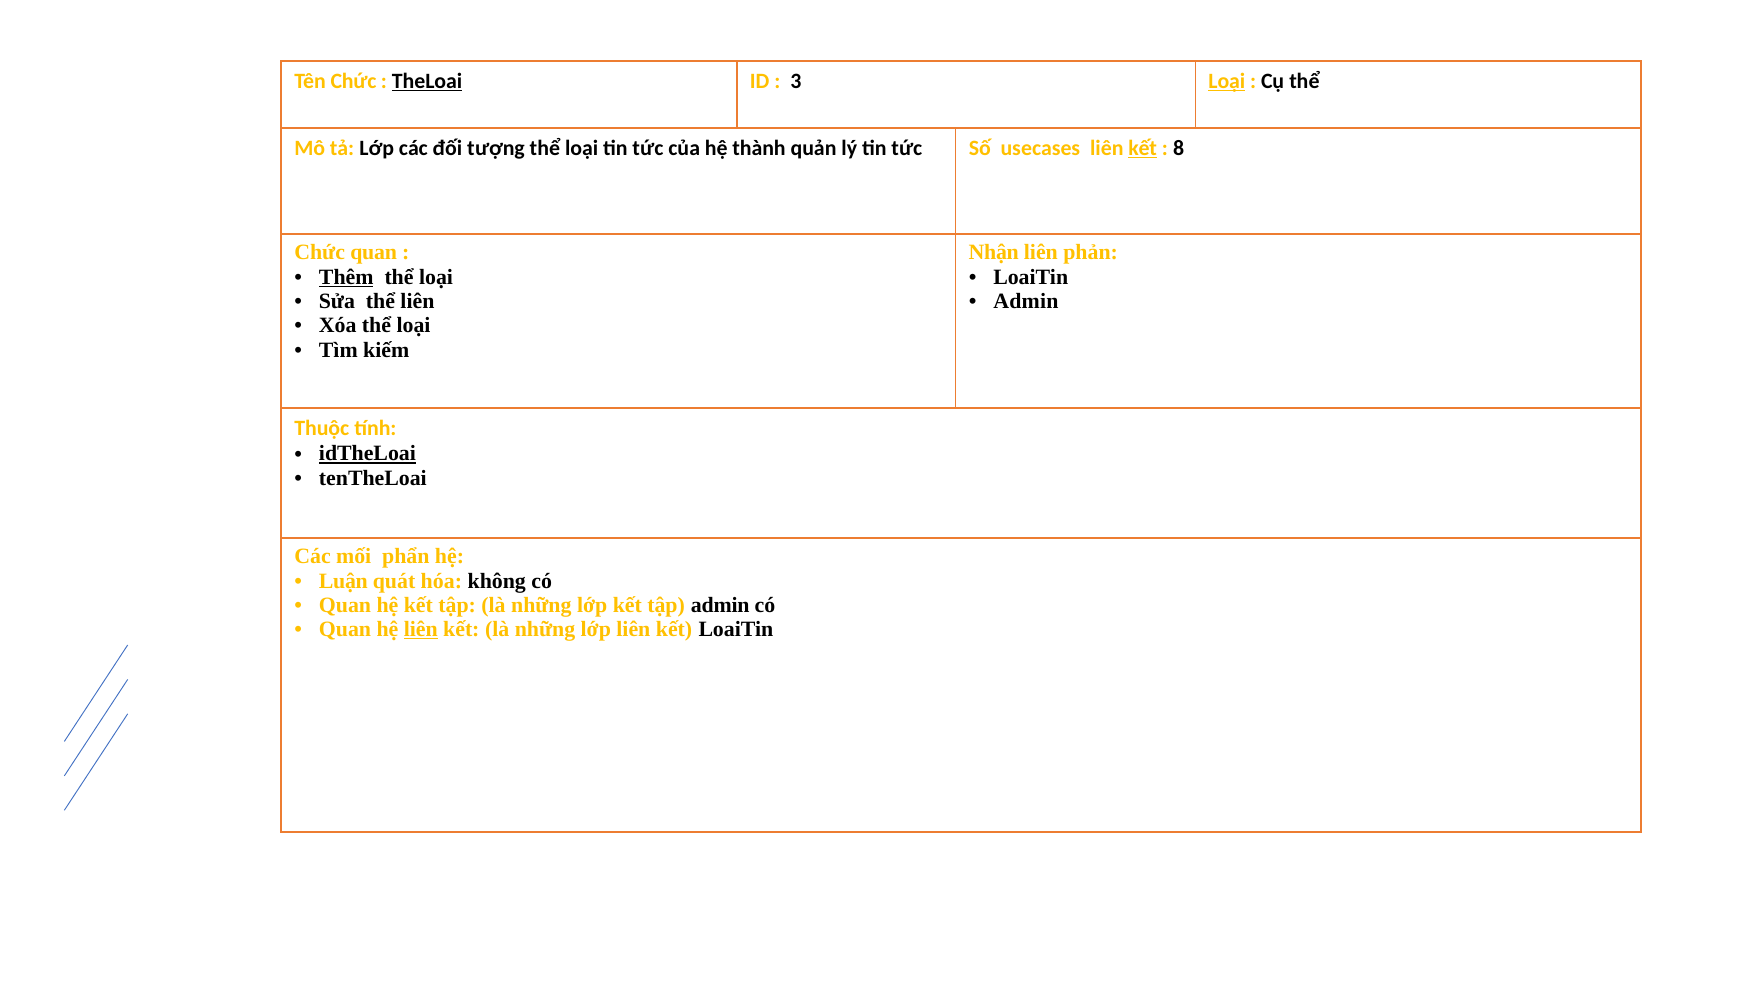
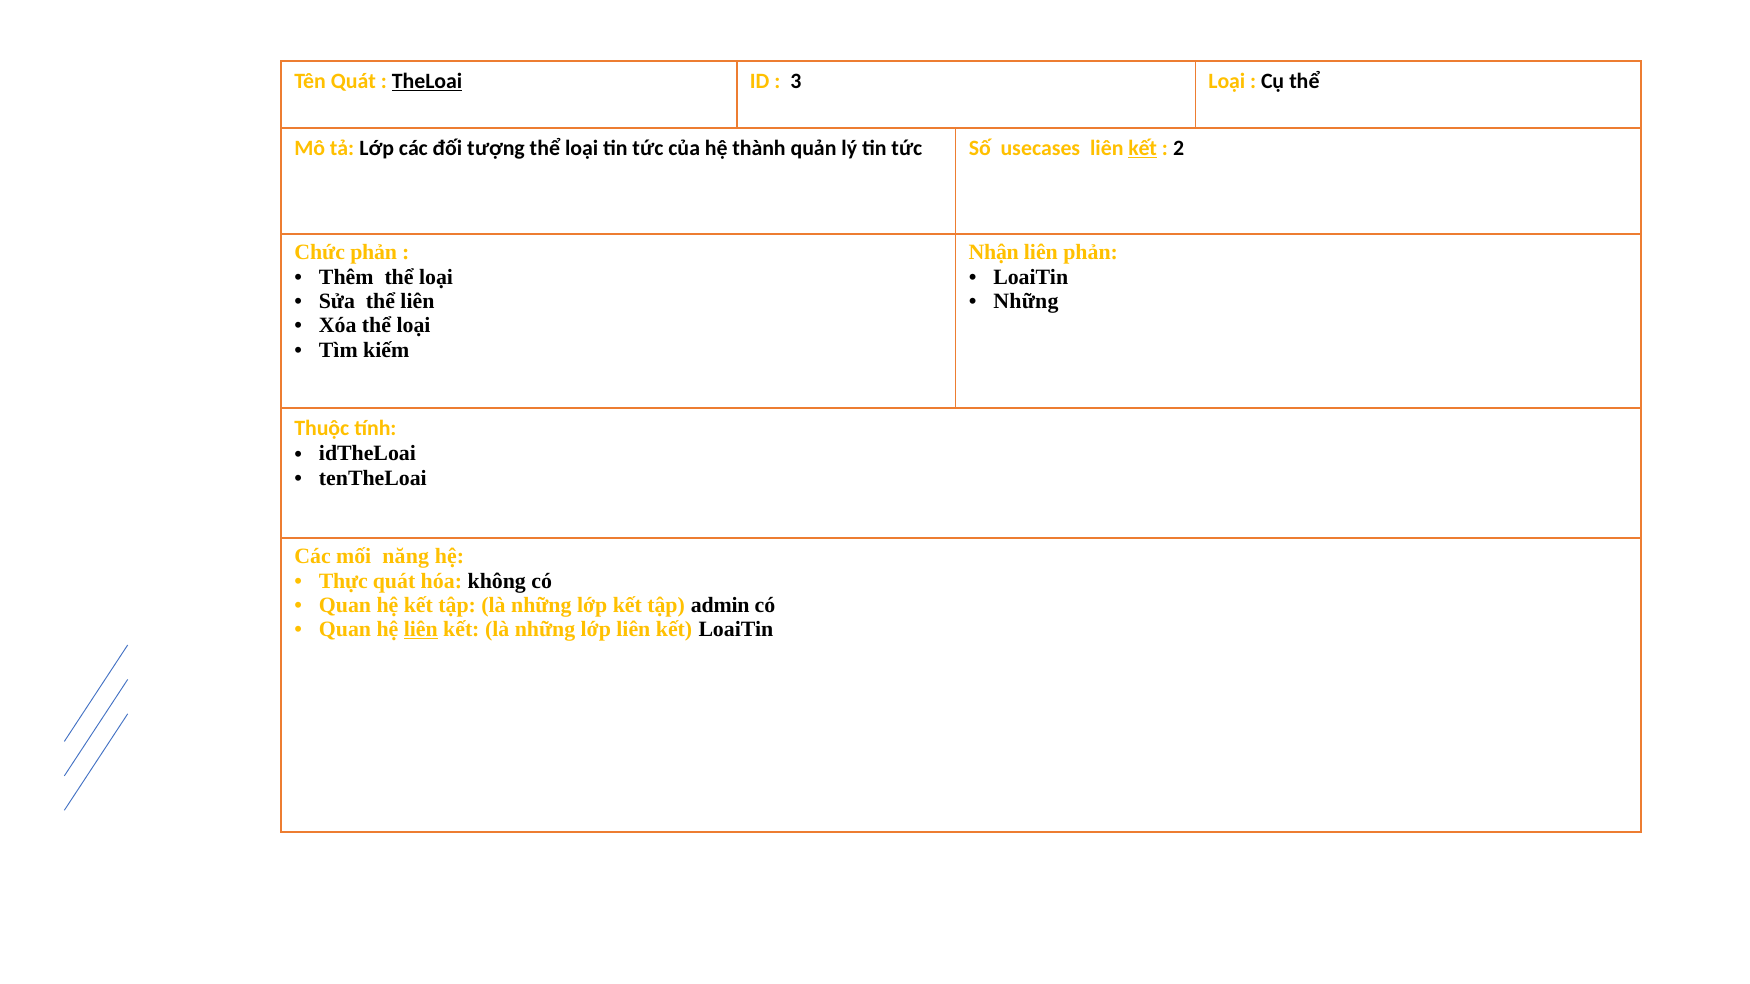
Tên Chức: Chức -> Quát
Loại at (1227, 81) underline: present -> none
8: 8 -> 2
Chức quan: quan -> phản
Thêm underline: present -> none
Admin at (1026, 301): Admin -> Những
idTheLoai underline: present -> none
phẩn: phẩn -> năng
Luận: Luận -> Thực
